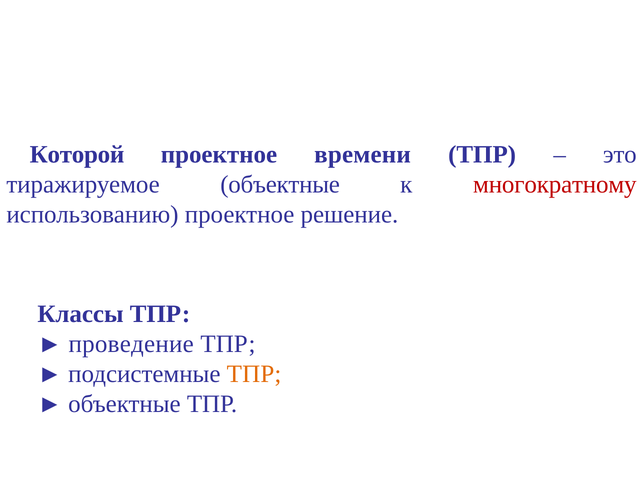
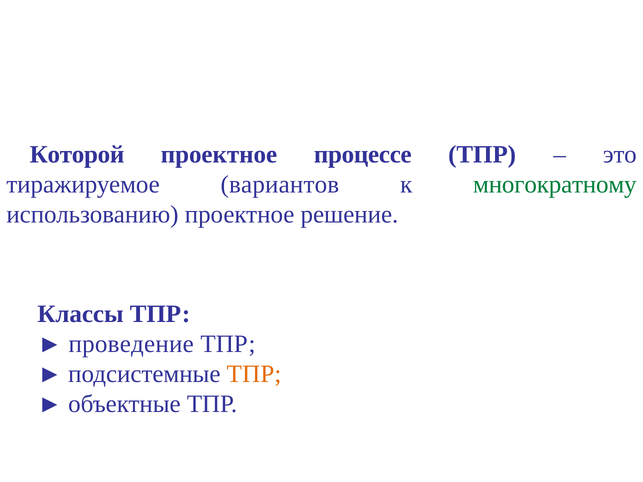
времени: времени -> процессе
тиражируемое объектные: объектные -> вариантов
многократному colour: red -> green
